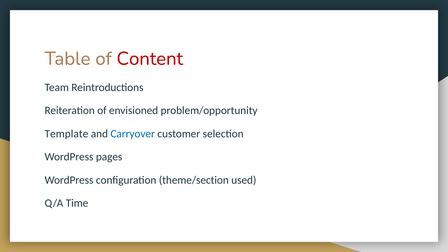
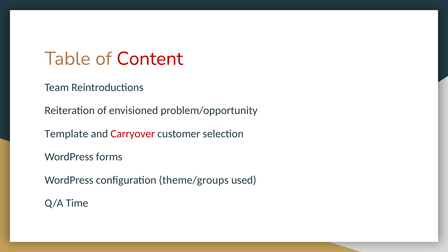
Carryover colour: blue -> red
pages: pages -> forms
theme/section: theme/section -> theme/groups
